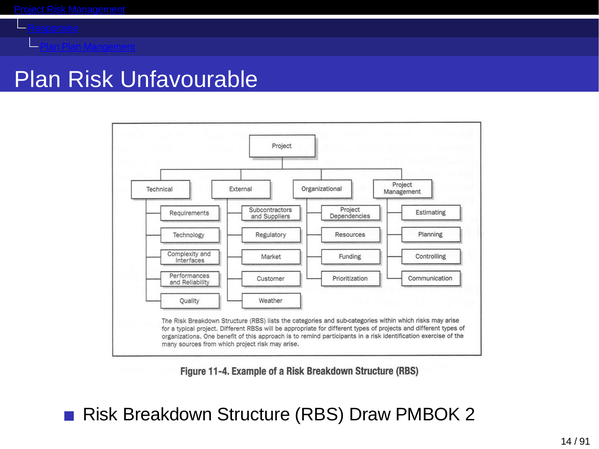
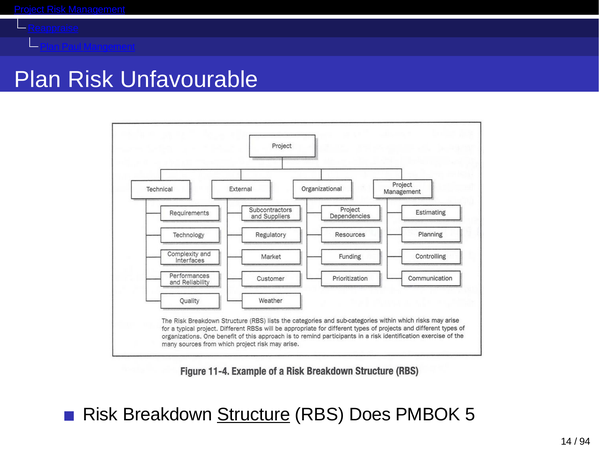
Plan Plan: Plan -> Paul
Structure underline: none -> present
Draw: Draw -> Does
2: 2 -> 5
91: 91 -> 94
